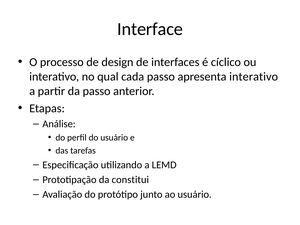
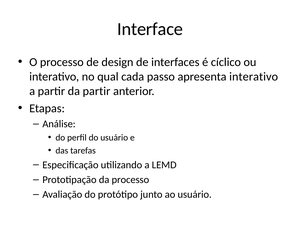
da passo: passo -> partir
da constitui: constitui -> processo
